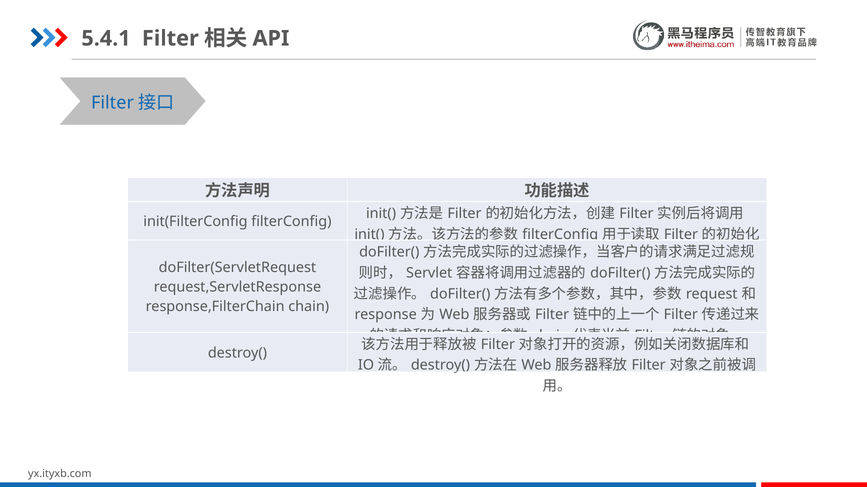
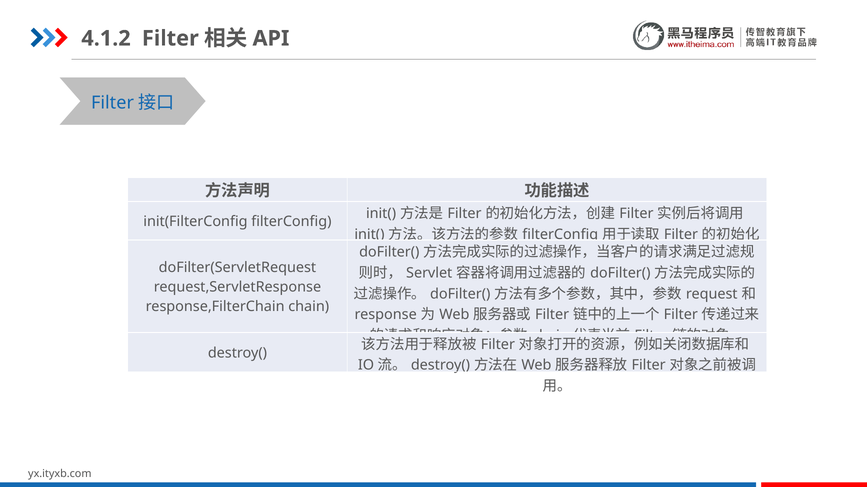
5.4.1: 5.4.1 -> 4.1.2
